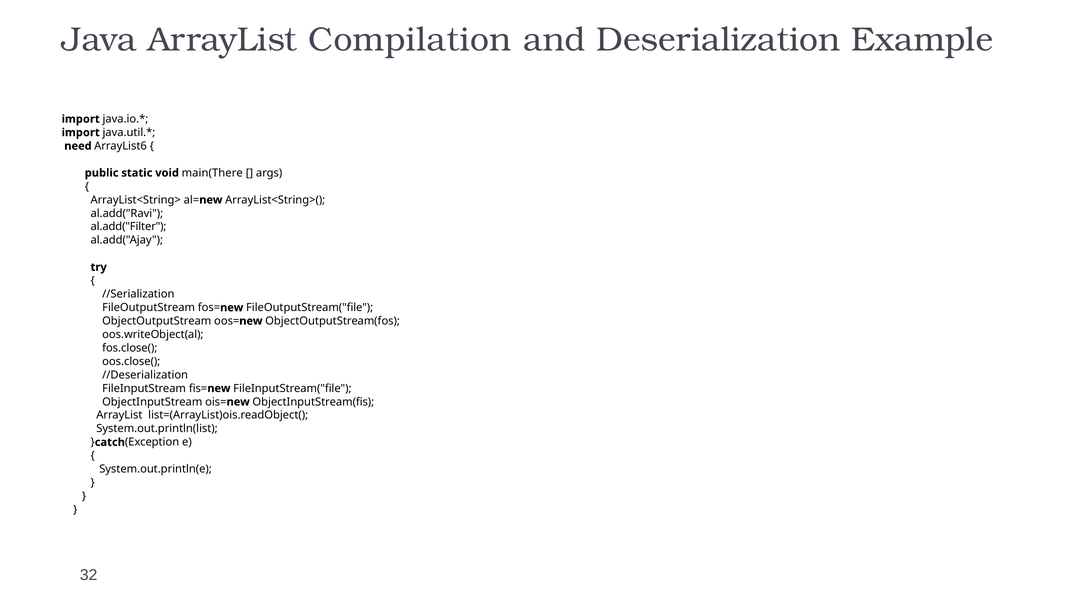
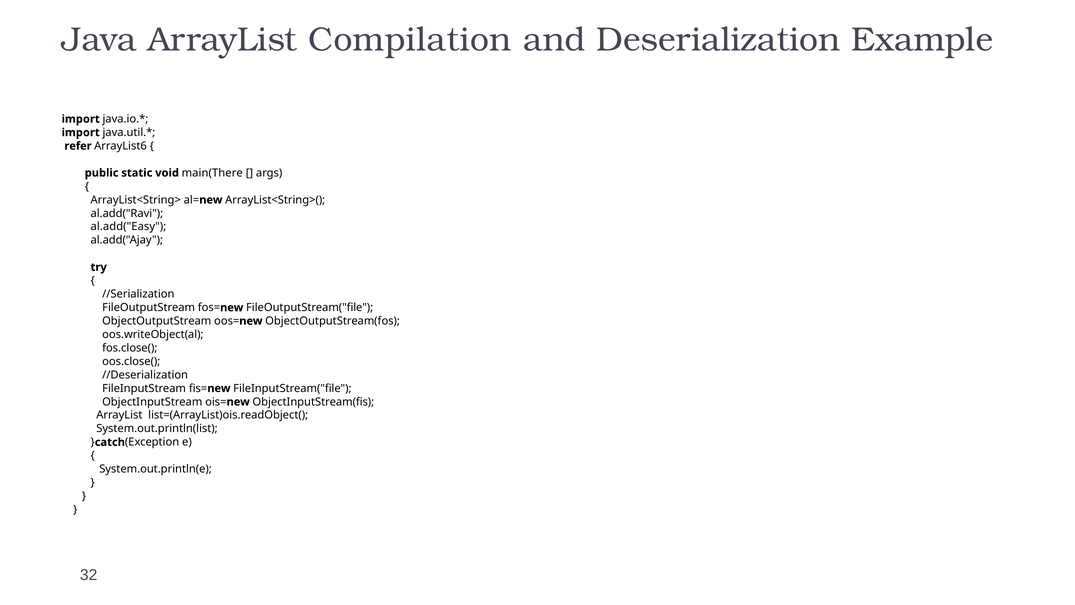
need: need -> refer
al.add("Filter: al.add("Filter -> al.add("Easy
